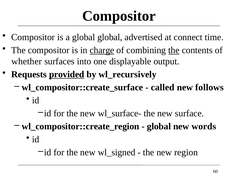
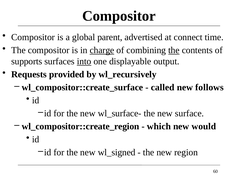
global global: global -> parent
whether: whether -> supports
into underline: none -> present
provided underline: present -> none
global at (159, 126): global -> which
words: words -> would
